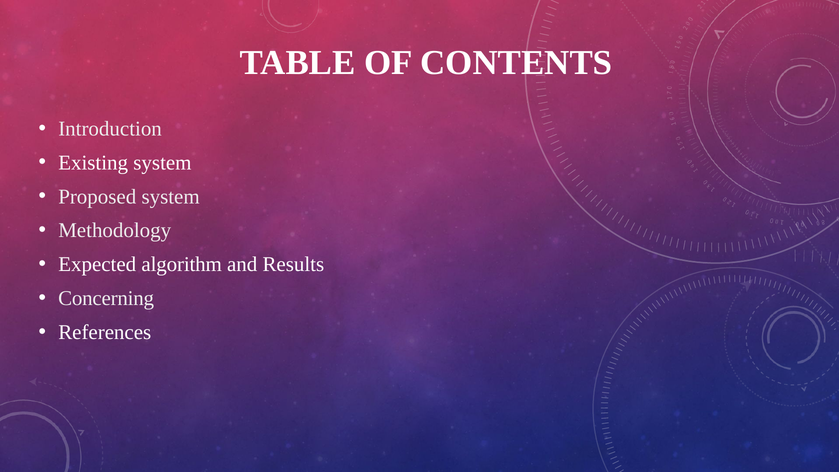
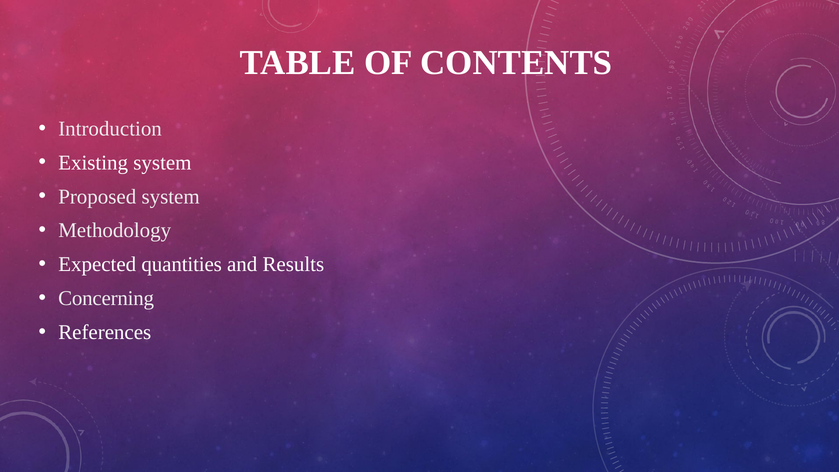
algorithm: algorithm -> quantities
